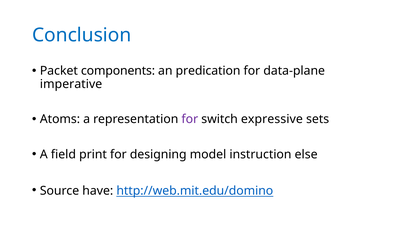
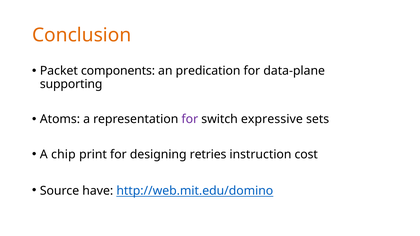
Conclusion colour: blue -> orange
imperative: imperative -> supporting
field: field -> chip
model: model -> retries
else: else -> cost
